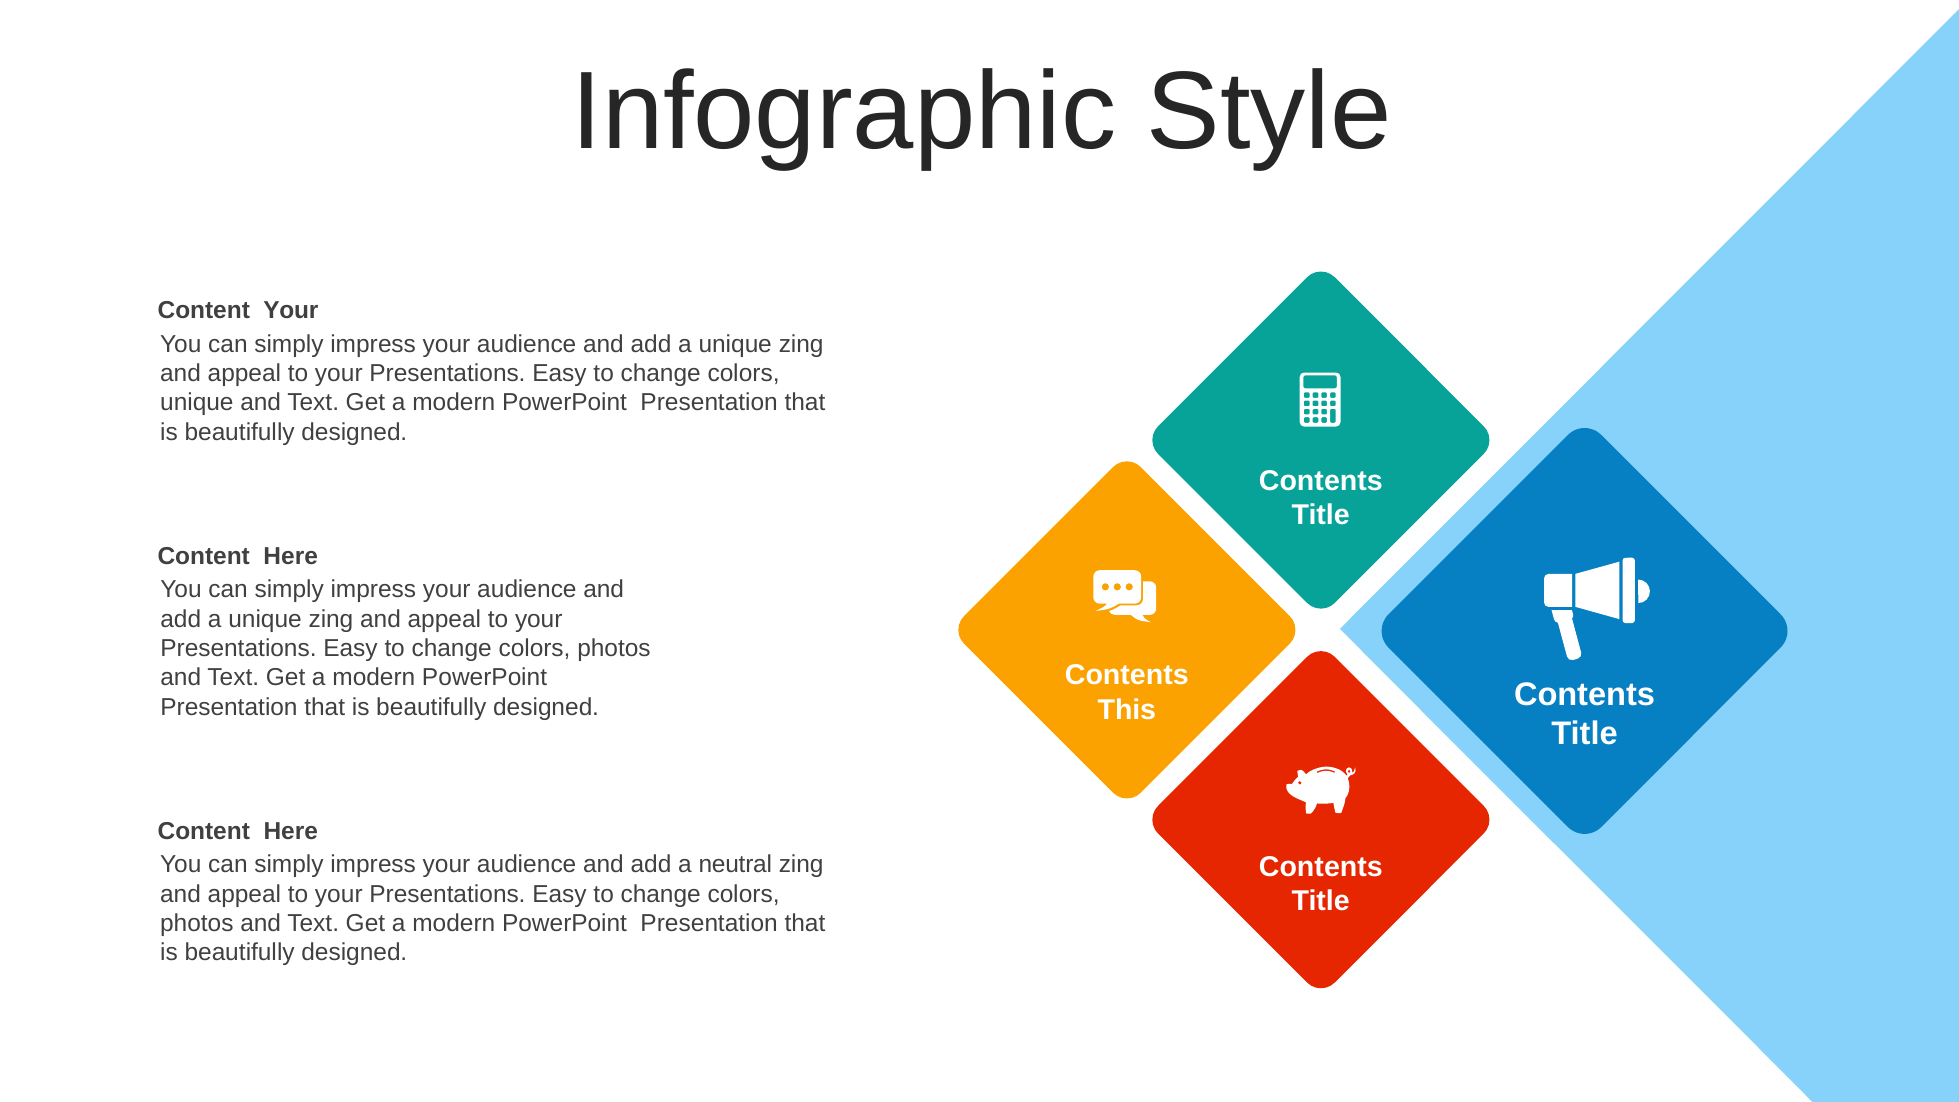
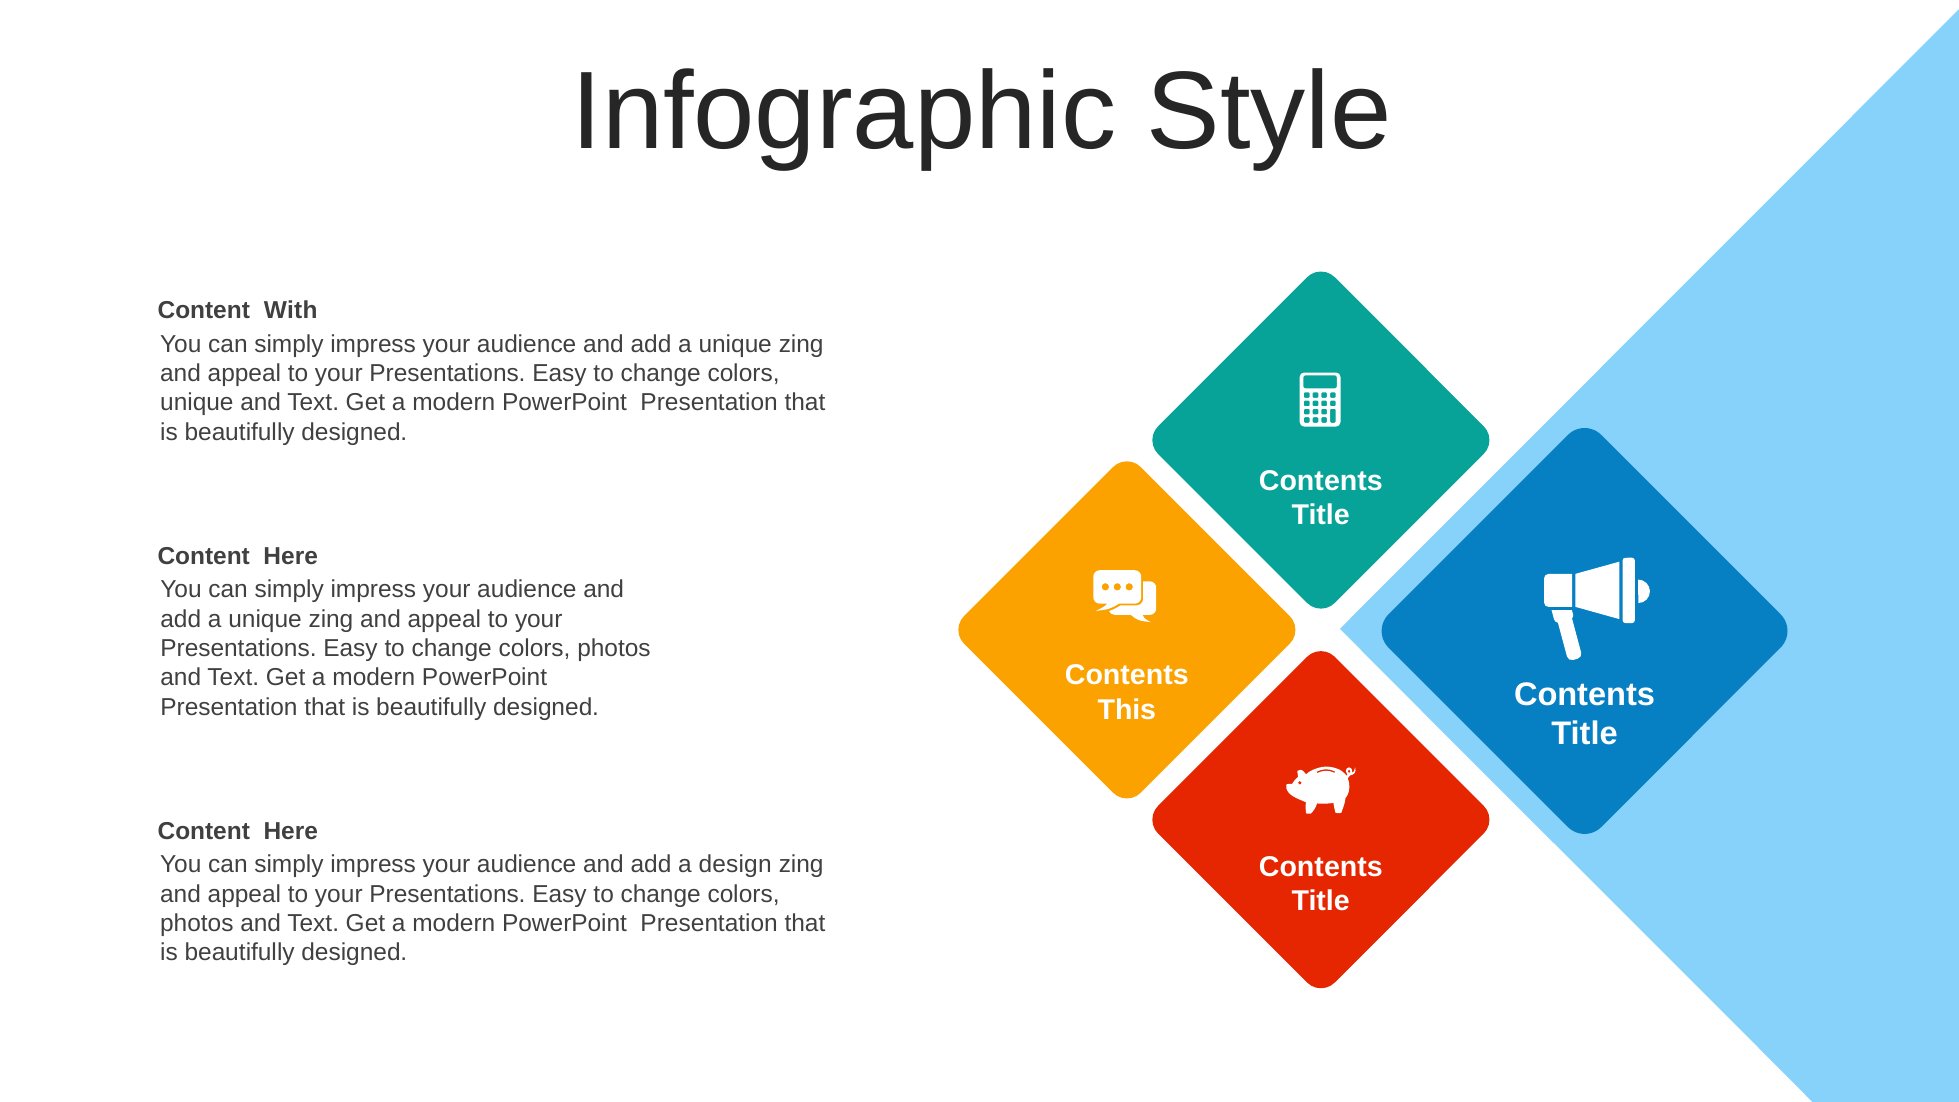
Content Your: Your -> With
neutral: neutral -> design
